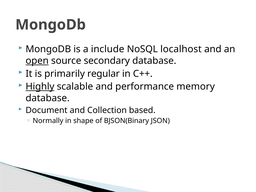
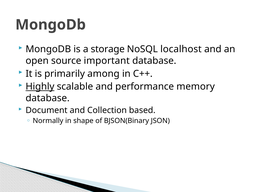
include: include -> storage
open underline: present -> none
secondary: secondary -> important
regular: regular -> among
